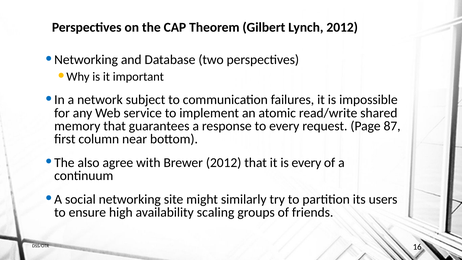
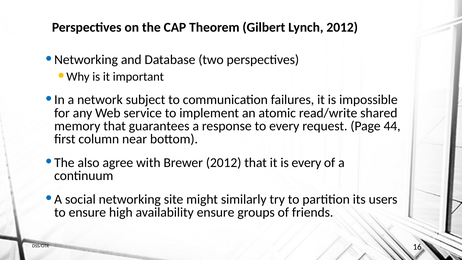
87: 87 -> 44
availability scaling: scaling -> ensure
